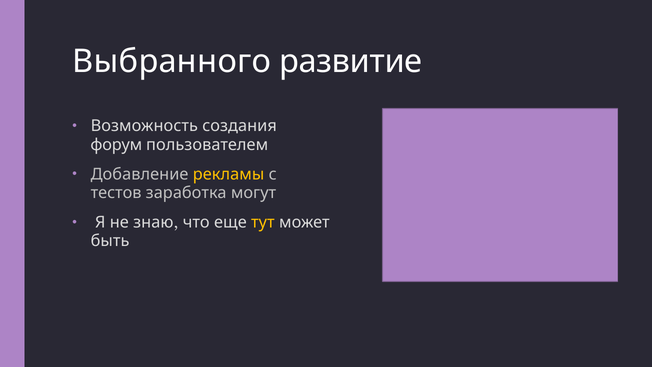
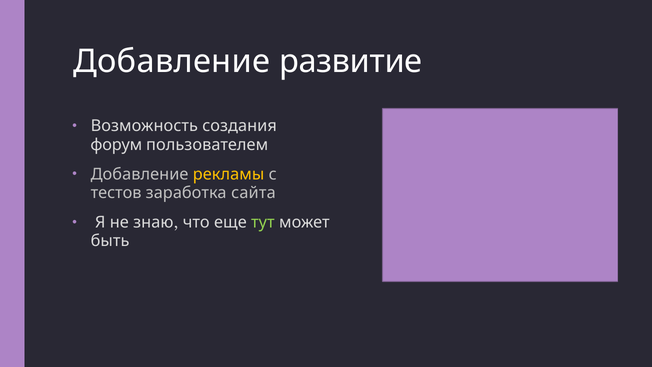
Выбранного at (172, 61): Выбранного -> Добавление
могут: могут -> сайта
тут colour: yellow -> light green
